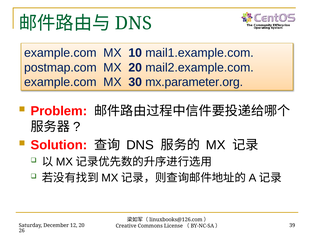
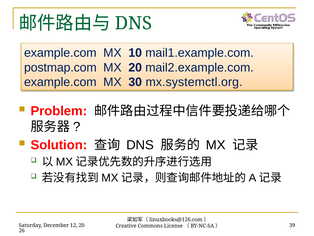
mx.parameter.org: mx.parameter.org -> mx.systemctl.org
